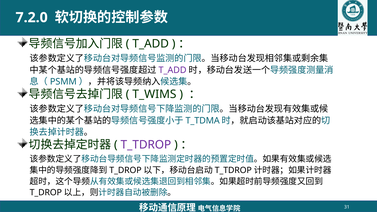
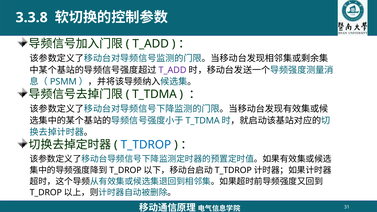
7.2.0: 7.2.0 -> 3.3.8
T_WIMS at (154, 94): T_WIMS -> T_TDMA
T_TDROP at (146, 145) colour: purple -> blue
